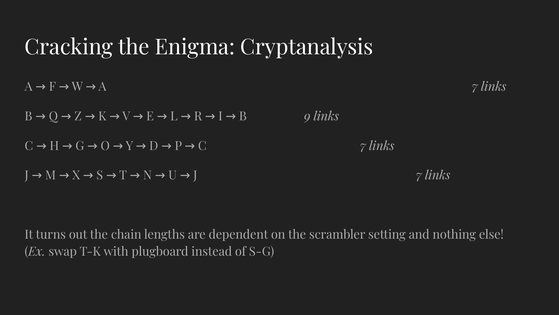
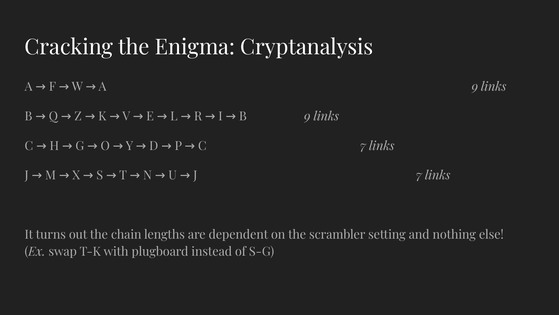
A 7: 7 -> 9
